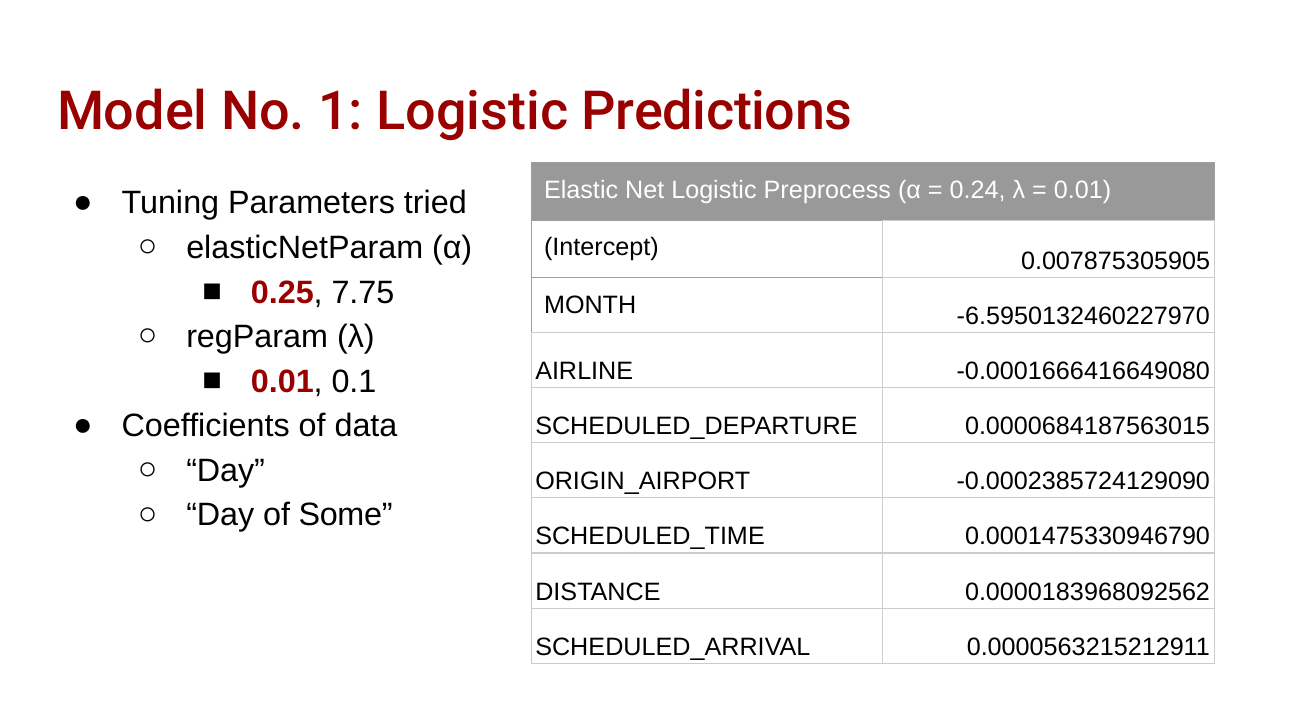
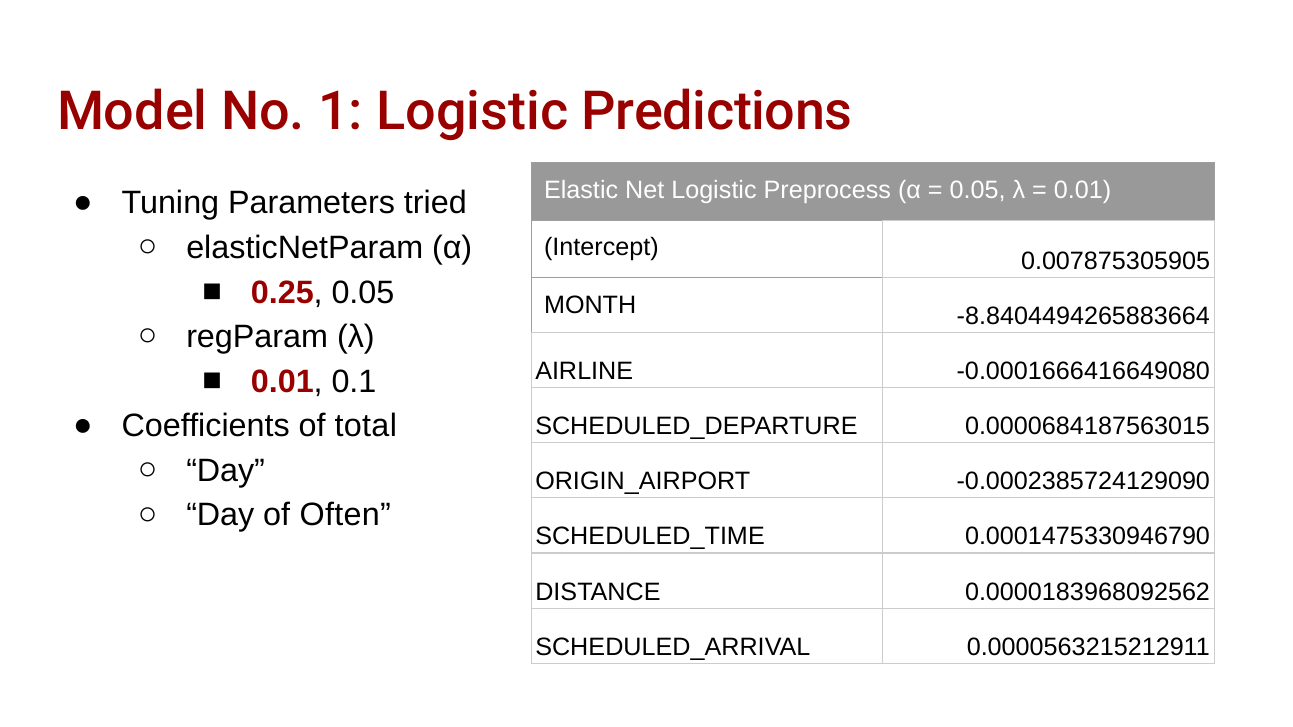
0.24 at (978, 190): 0.24 -> 0.05
0.25 7.75: 7.75 -> 0.05
-6.5950132460227970: -6.5950132460227970 -> -8.8404494265883664
data: data -> total
Some: Some -> Often
